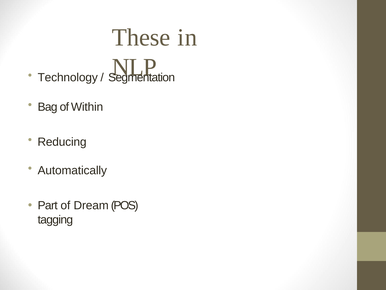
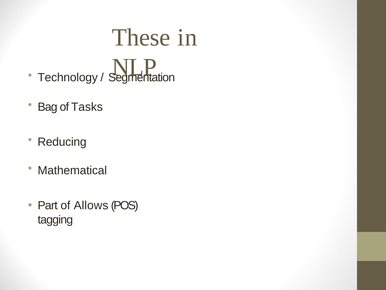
Within: Within -> Tasks
Automatically: Automatically -> Mathematical
Dream: Dream -> Allows
